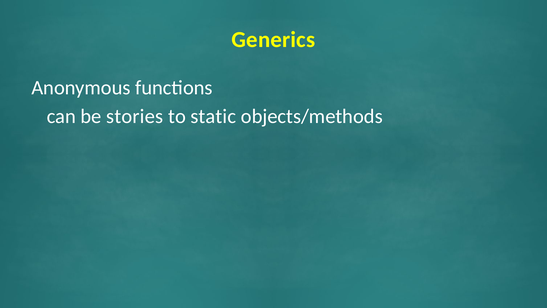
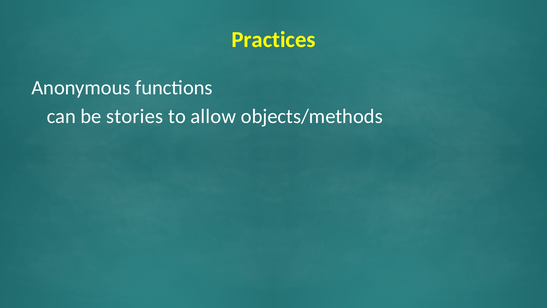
Generics: Generics -> Practices
static: static -> allow
